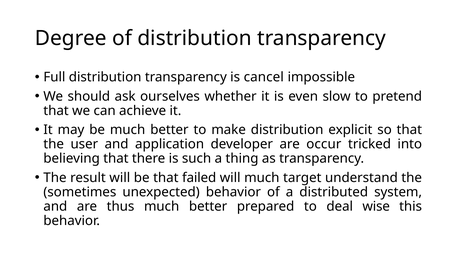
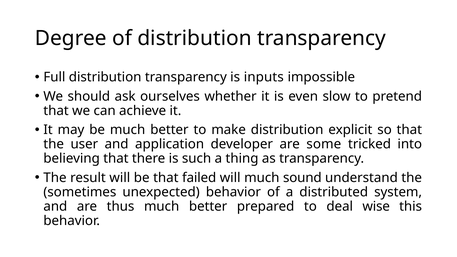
cancel: cancel -> inputs
occur: occur -> some
target: target -> sound
